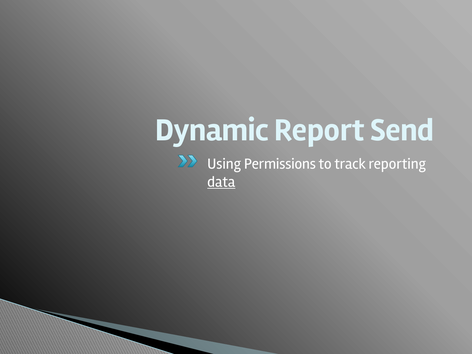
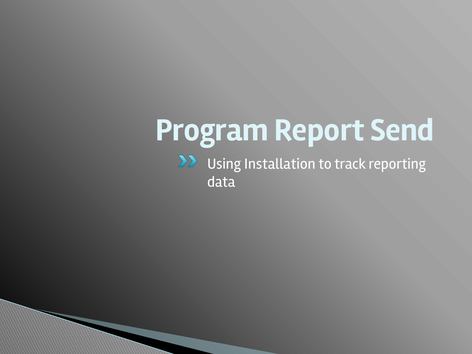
Dynamic: Dynamic -> Program
Permissions: Permissions -> Installation
data underline: present -> none
